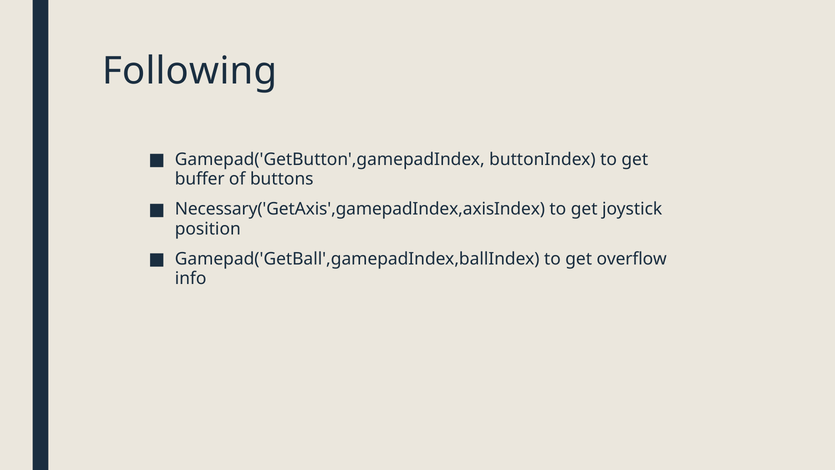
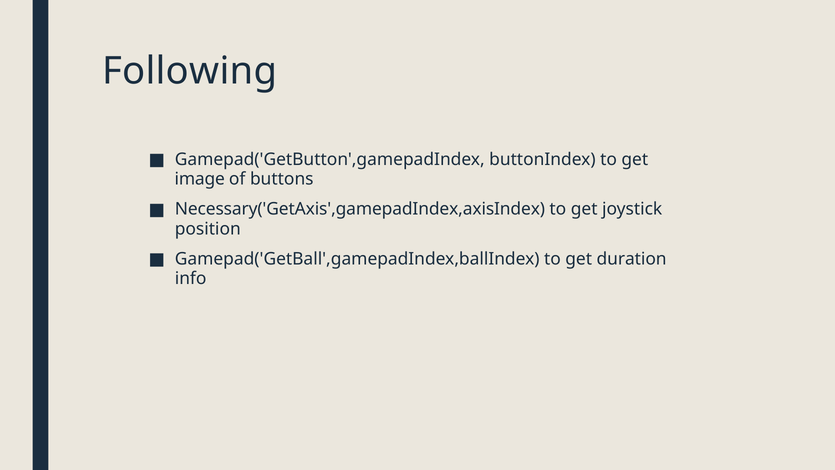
buffer: buffer -> image
overflow: overflow -> duration
